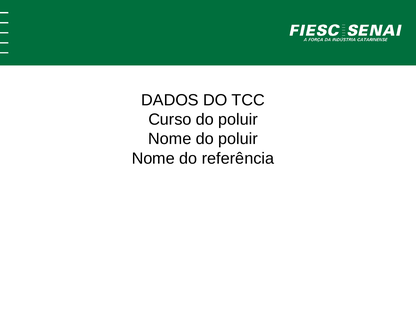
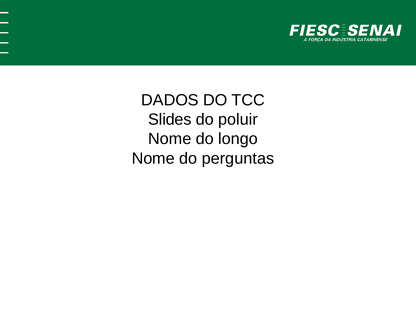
Curso: Curso -> Slides
Nome do poluir: poluir -> longo
referência: referência -> perguntas
